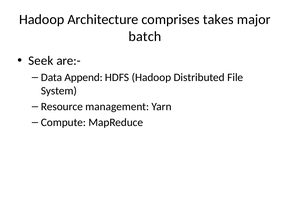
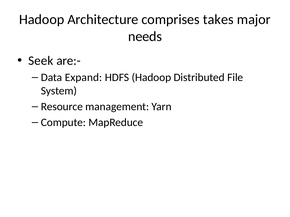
batch: batch -> needs
Append: Append -> Expand
